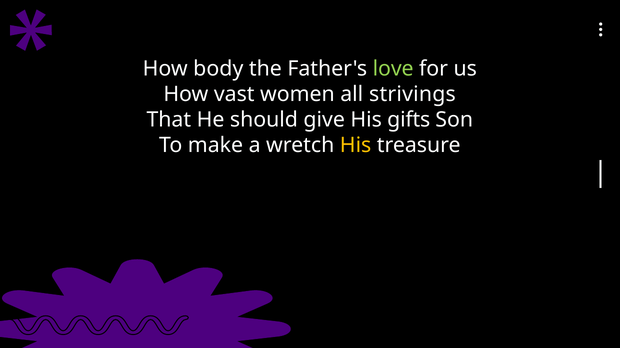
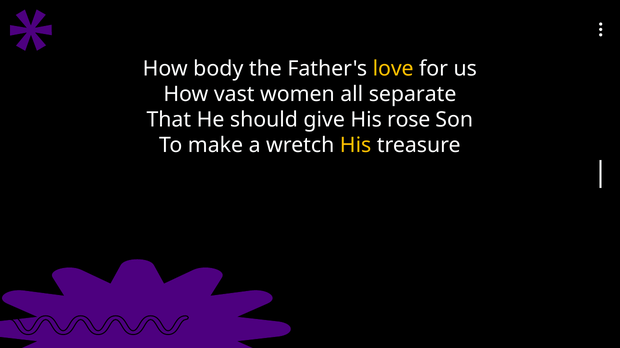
love colour: light green -> yellow
strivings: strivings -> separate
gifts: gifts -> rose
